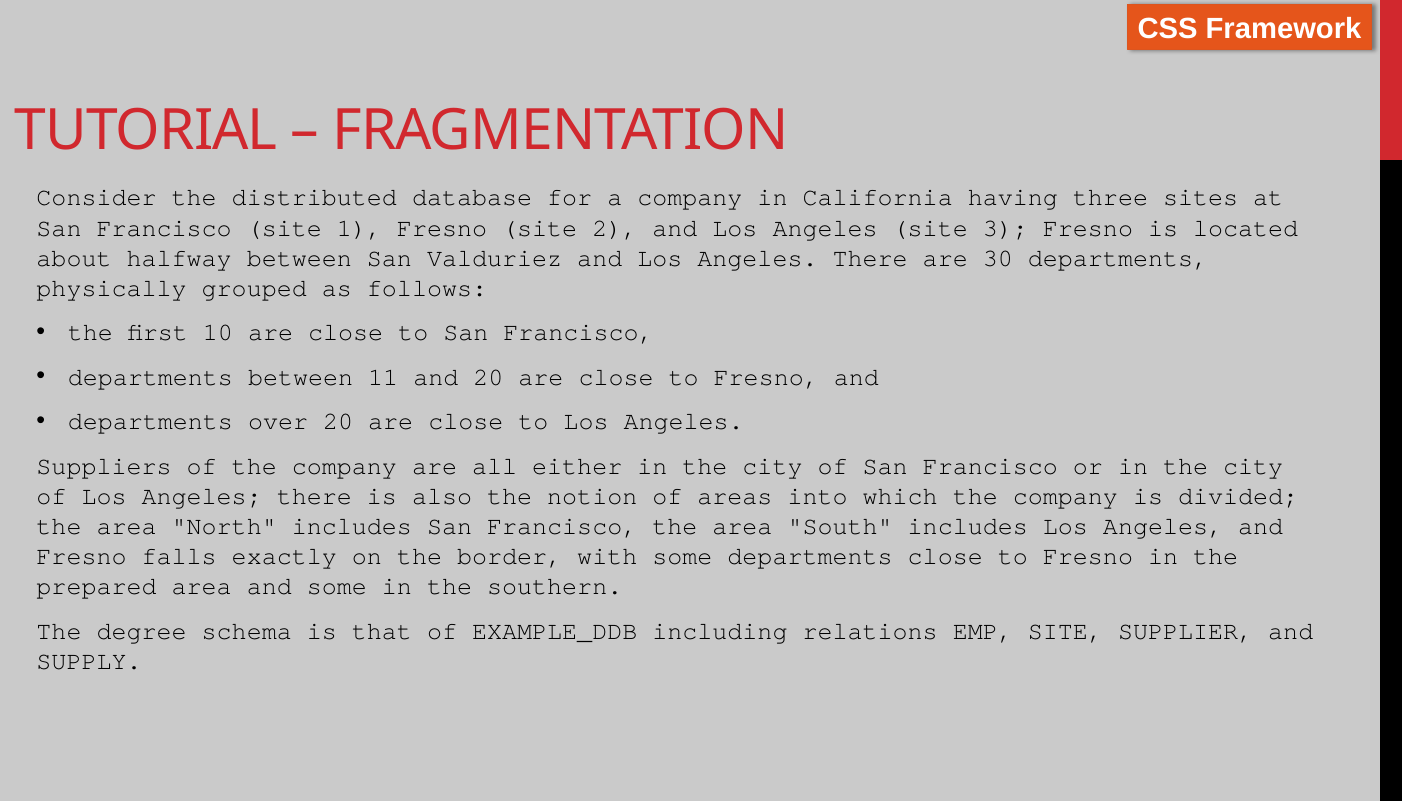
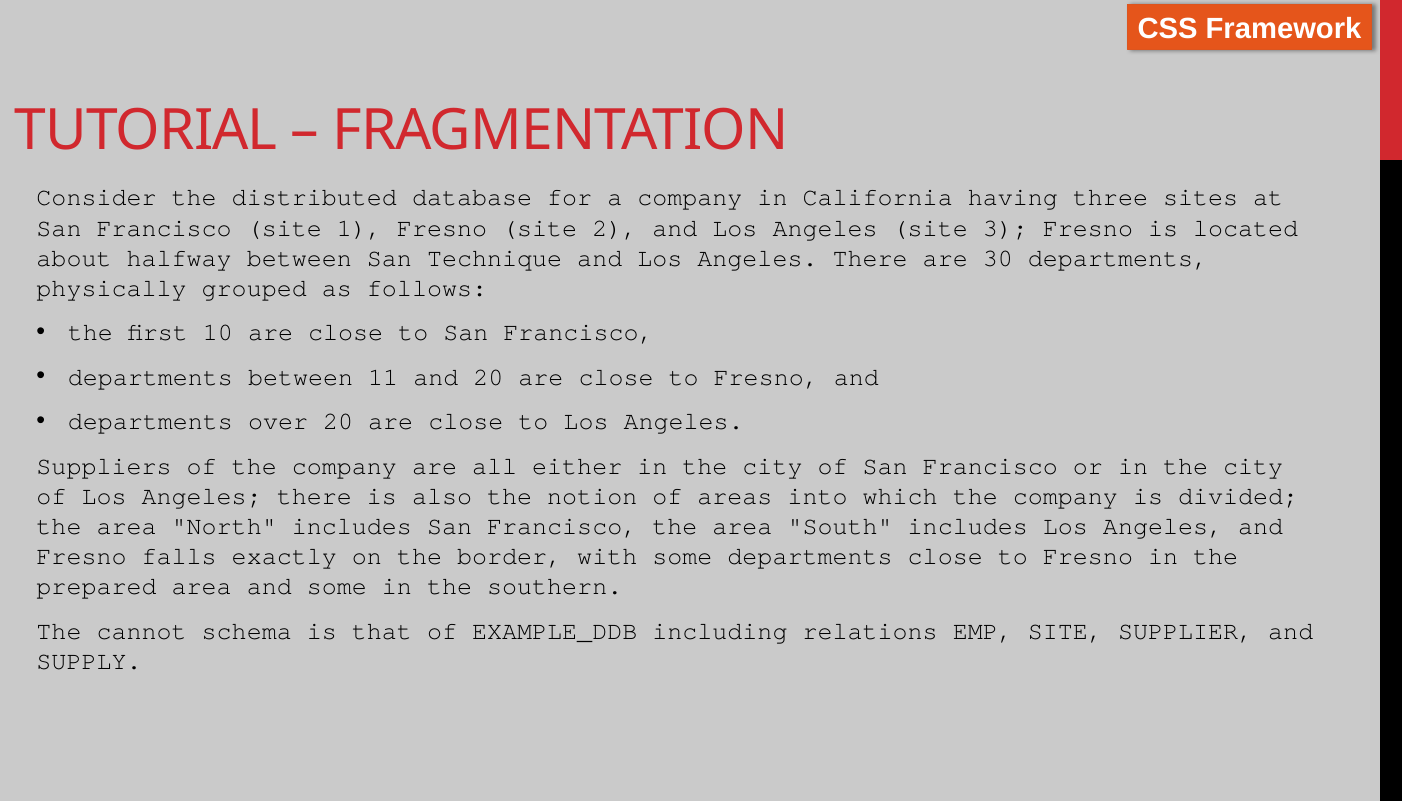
Valduriez: Valduriez -> Technique
degree: degree -> cannot
